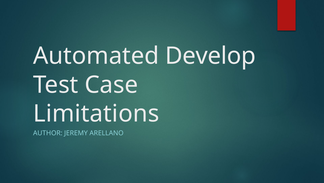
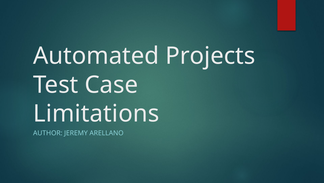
Develop: Develop -> Projects
